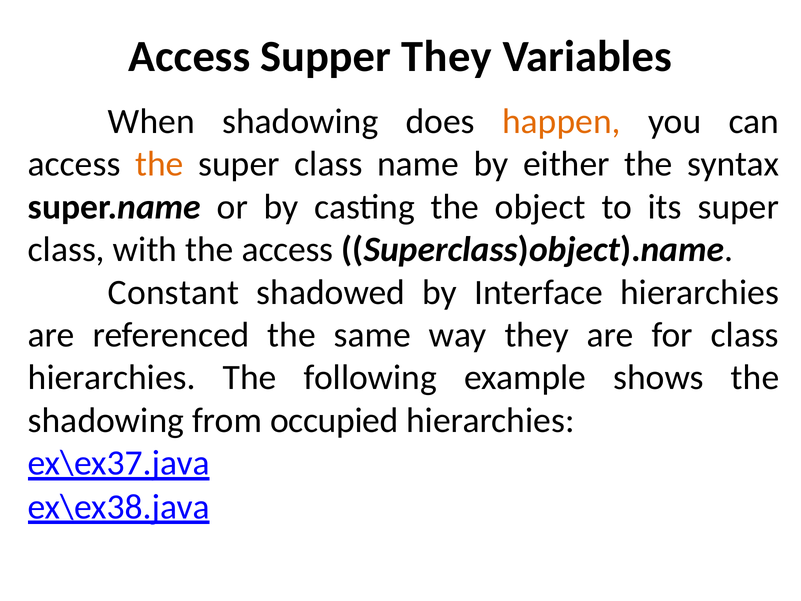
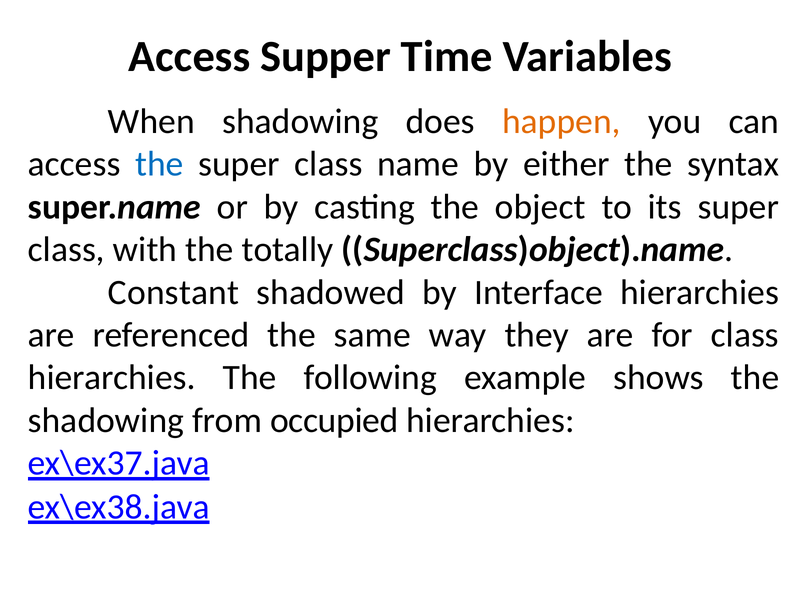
Supper They: They -> Time
the at (159, 164) colour: orange -> blue
the access: access -> totally
